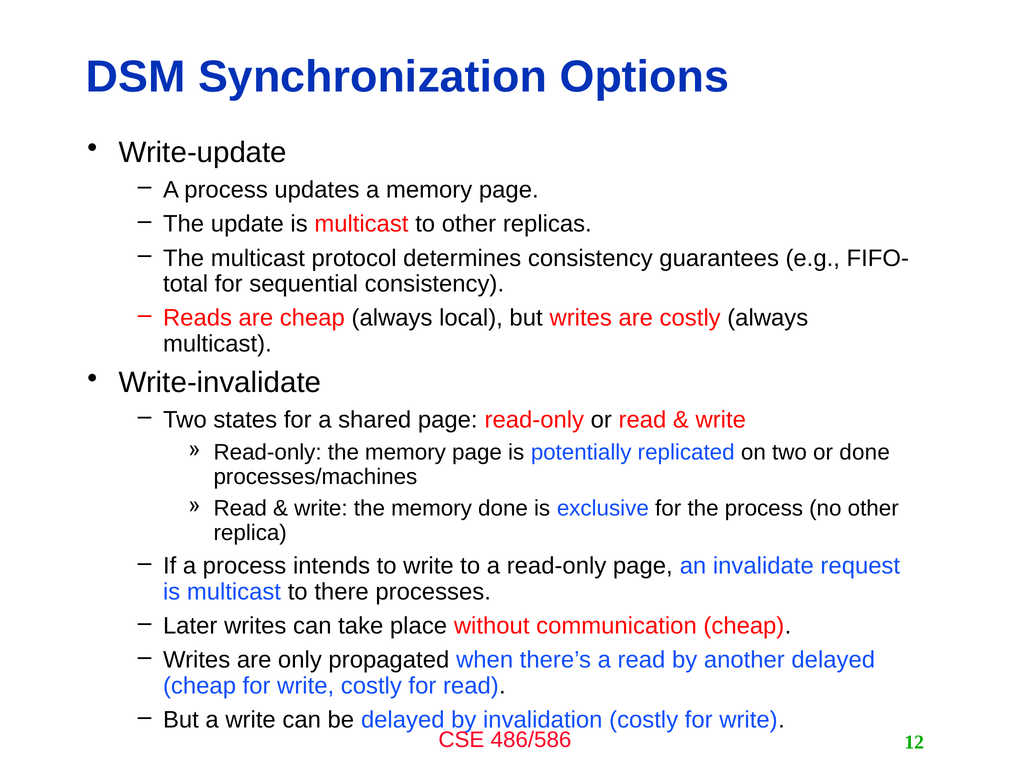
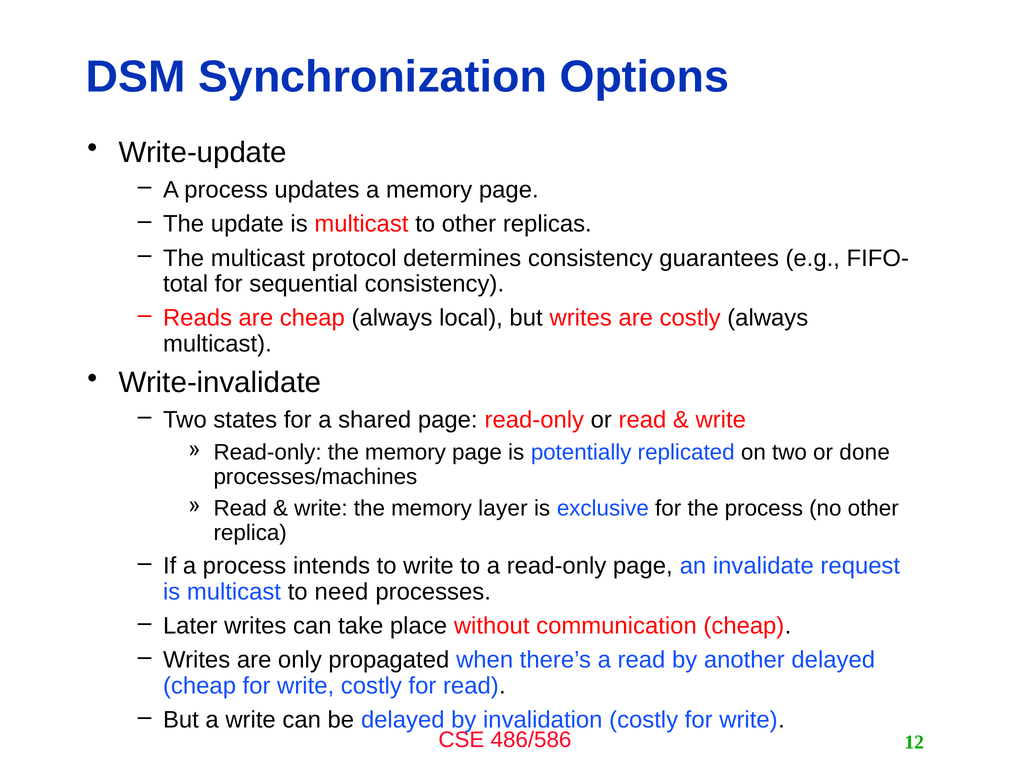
memory done: done -> layer
there: there -> need
